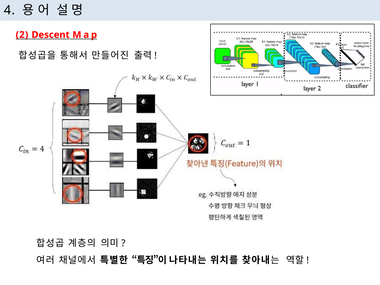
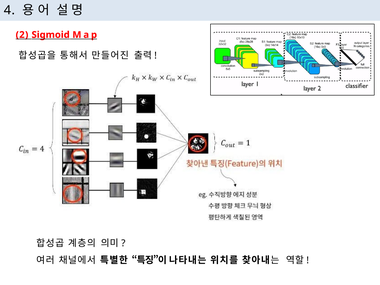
Descent: Descent -> Sigmoid
